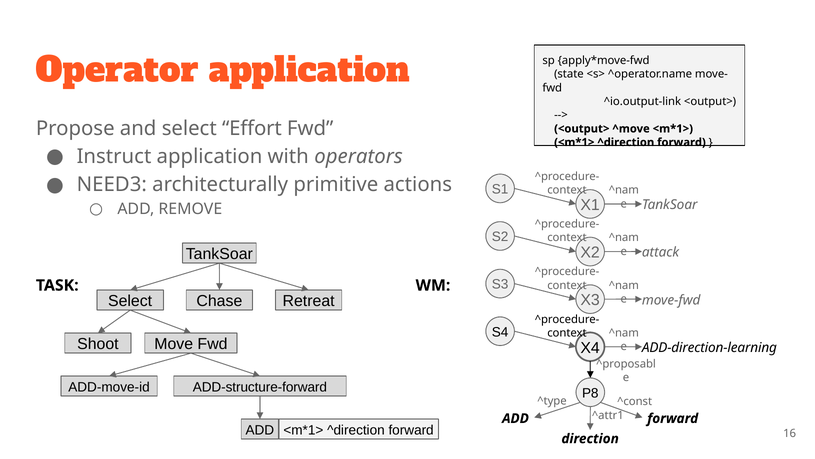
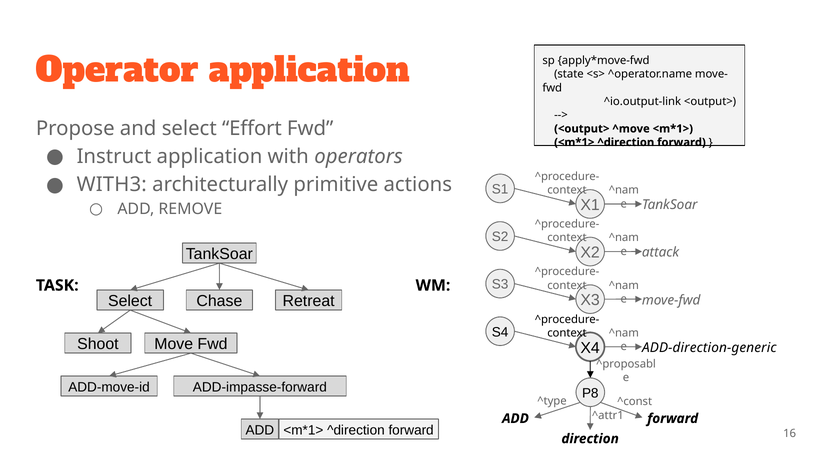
NEED3: NEED3 -> WITH3
ADD-direction-learning: ADD-direction-learning -> ADD-direction-generic
ADD-structure-forward: ADD-structure-forward -> ADD-impasse-forward
